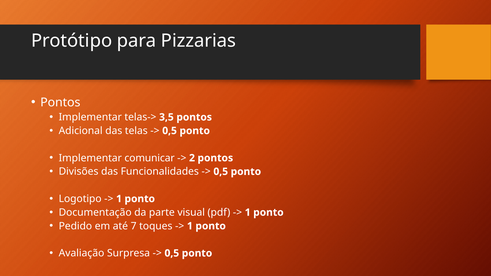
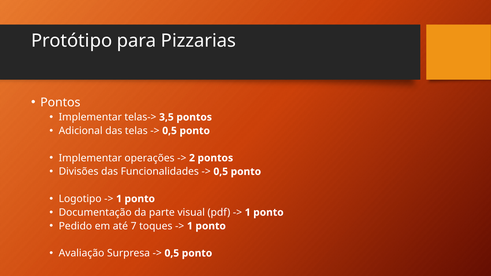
comunicar: comunicar -> operações
